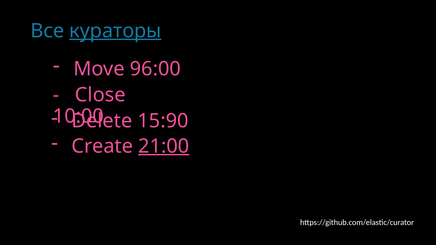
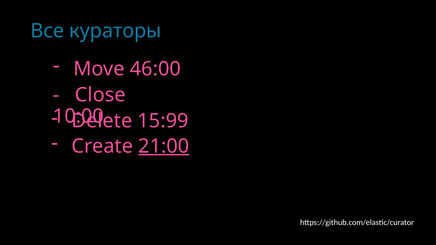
кураторы underline: present -> none
96:00: 96:00 -> 46:00
15:90: 15:90 -> 15:99
